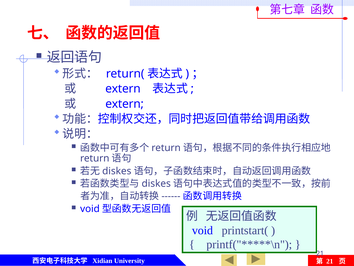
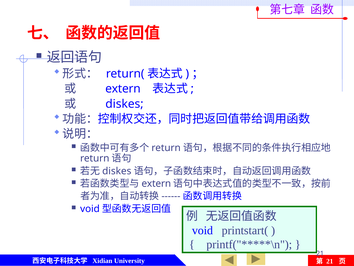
extern at (125, 104): extern -> diskes
diskes at (156, 183): diskes -> extern
